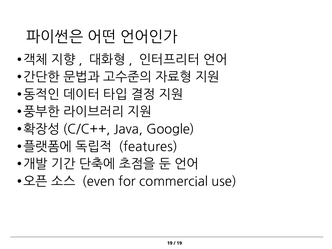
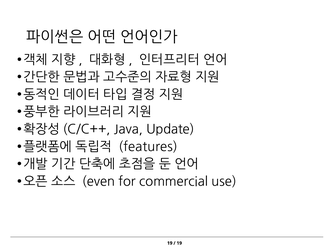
Google: Google -> Update
